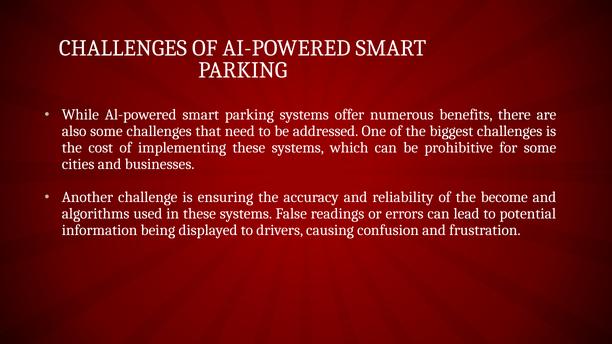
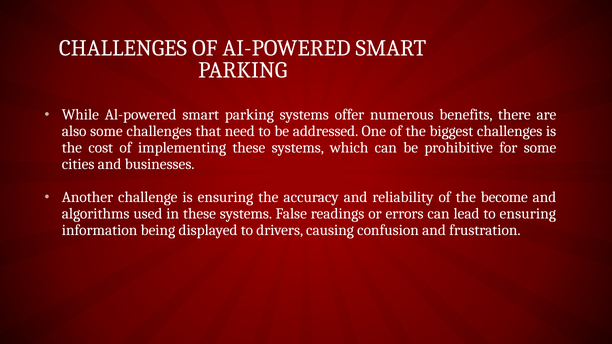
to potential: potential -> ensuring
